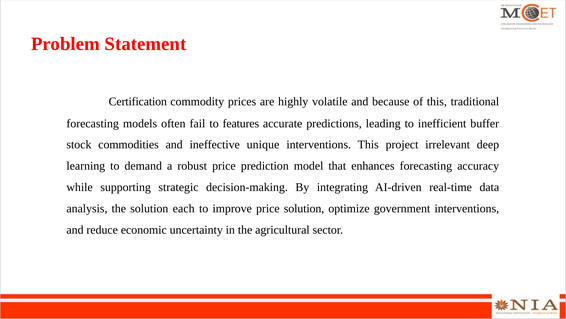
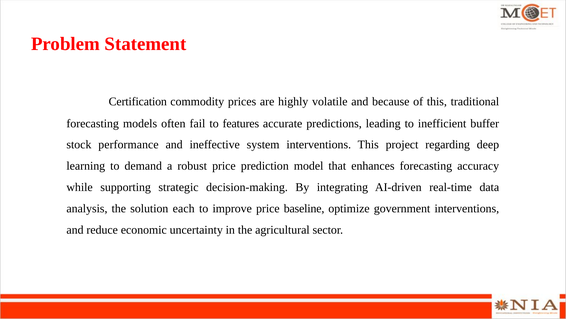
commodities: commodities -> performance
unique: unique -> system
irrelevant: irrelevant -> regarding
price solution: solution -> baseline
